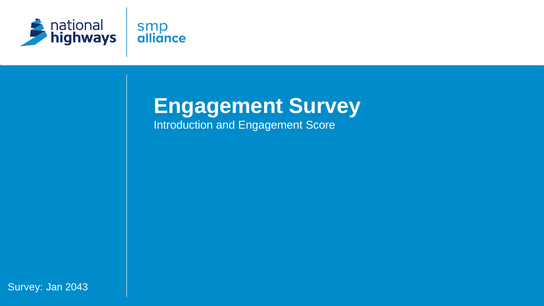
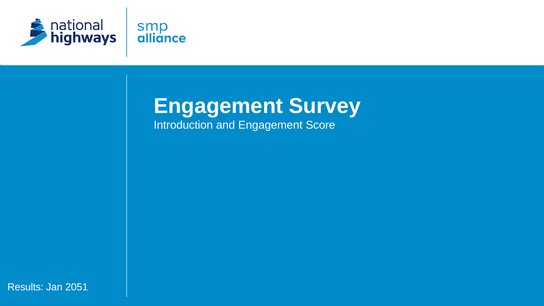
Survey at (25, 287): Survey -> Results
2043: 2043 -> 2051
